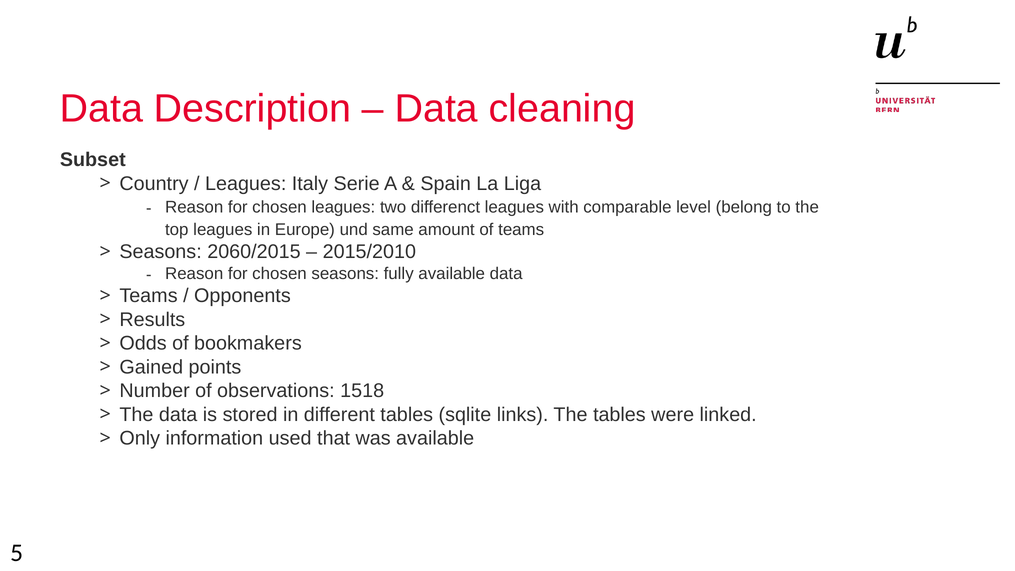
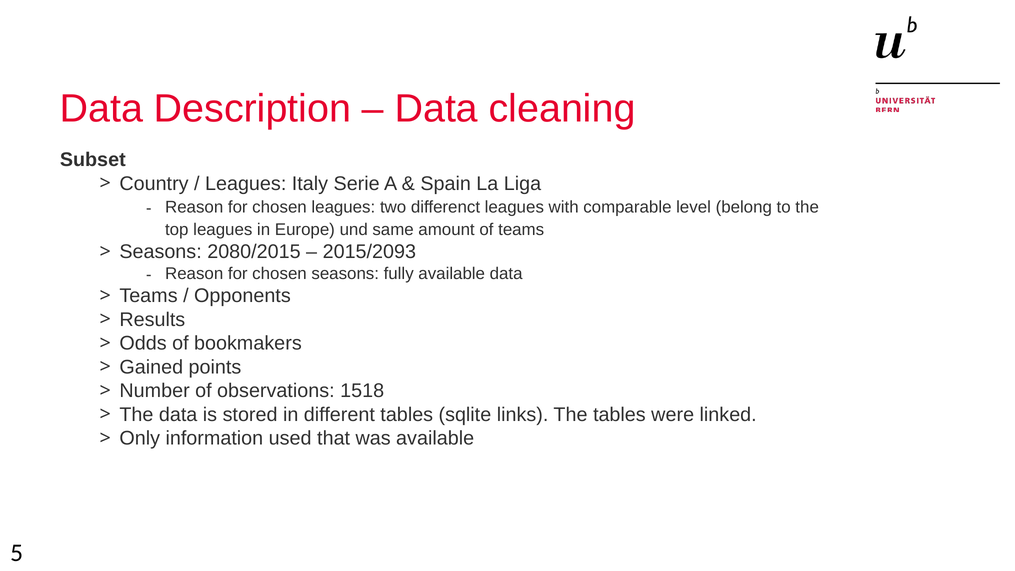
2060/2015: 2060/2015 -> 2080/2015
2015/2010: 2015/2010 -> 2015/2093
